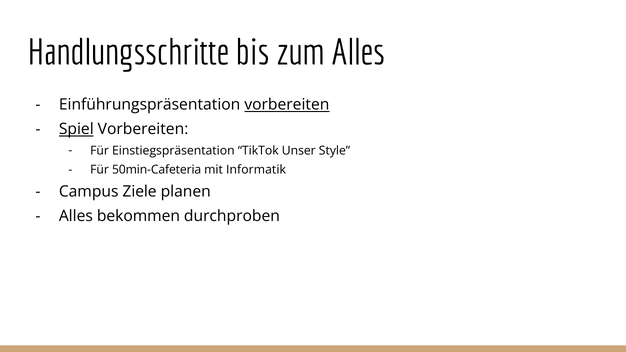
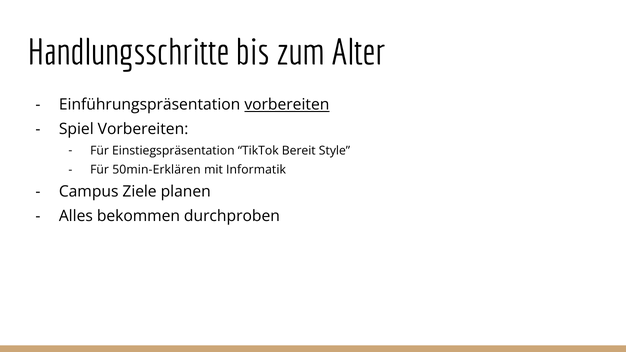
zum Alles: Alles -> Alter
Spiel underline: present -> none
Unser: Unser -> Bereit
50min-Cafeteria: 50min-Cafeteria -> 50min-Erklären
